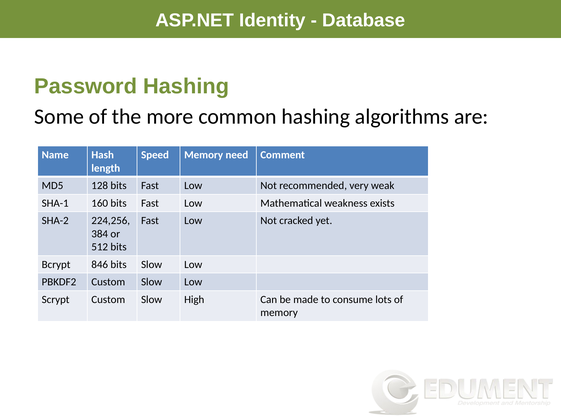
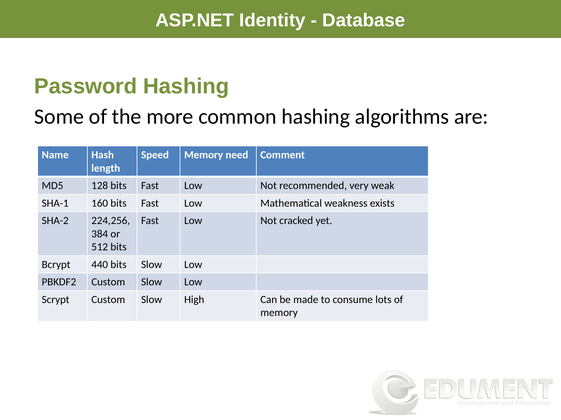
846: 846 -> 440
